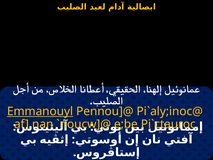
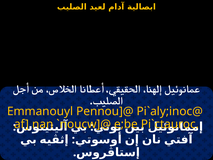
Emmanouyl underline: present -> none
